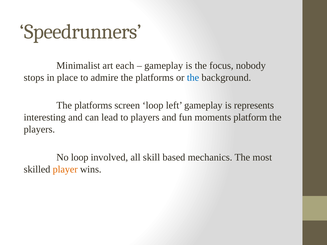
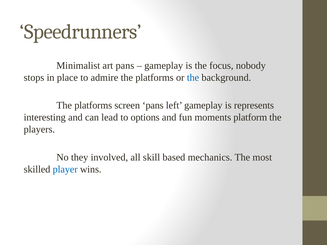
art each: each -> pans
screen loop: loop -> pans
to players: players -> options
No loop: loop -> they
player colour: orange -> blue
